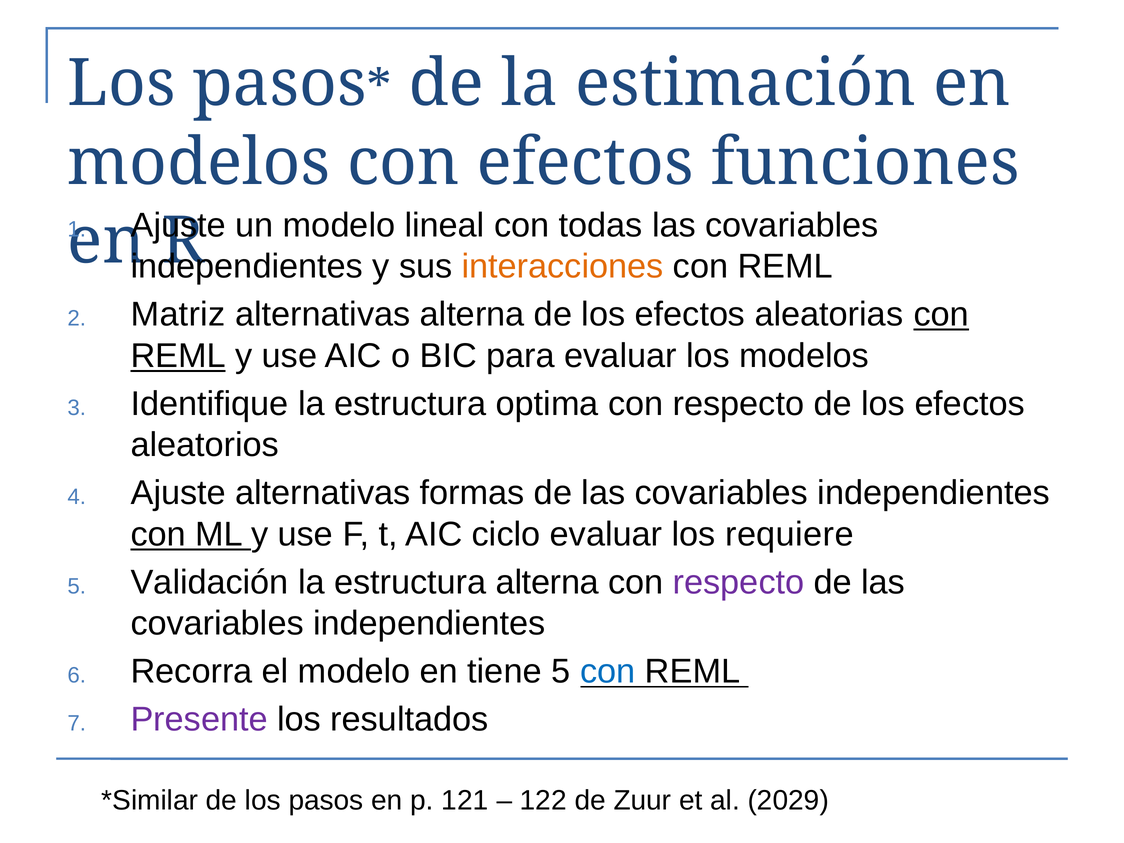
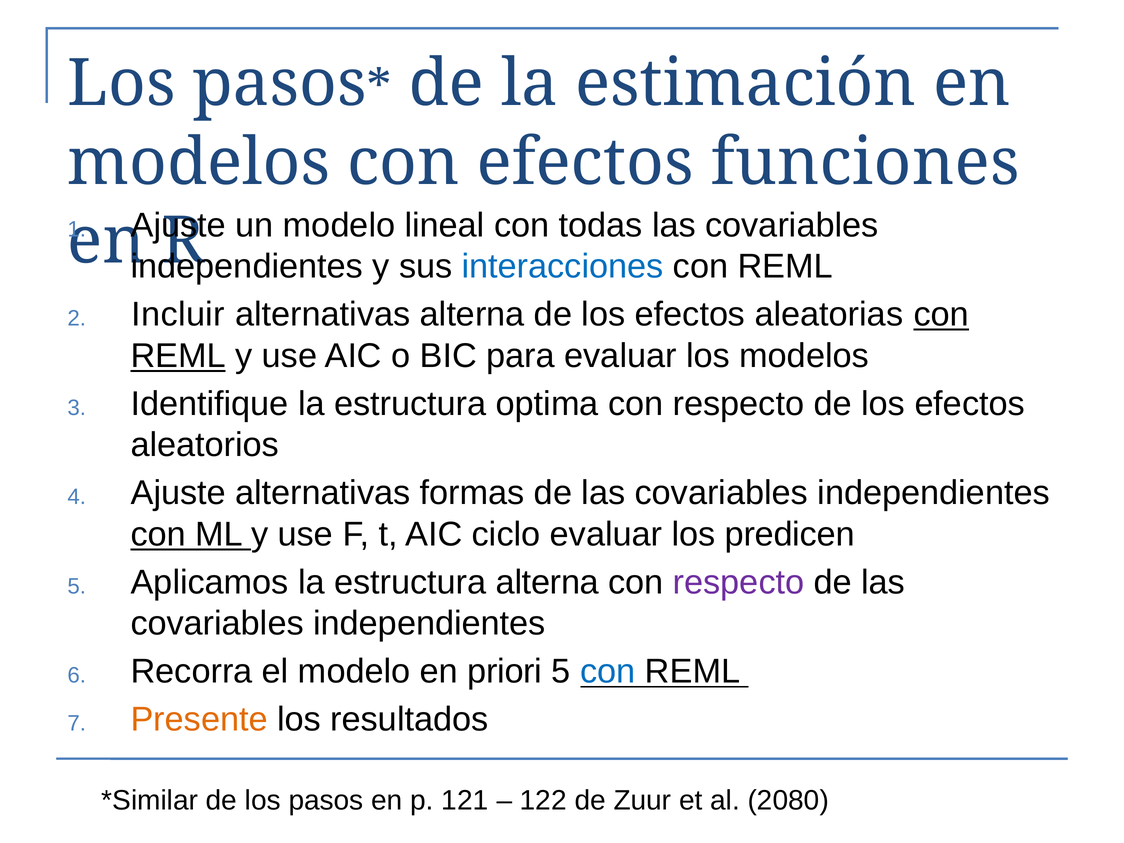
interacciones colour: orange -> blue
Matriz: Matriz -> Incluir
requiere: requiere -> predicen
Validación: Validación -> Aplicamos
tiene: tiene -> priori
Presente colour: purple -> orange
2029: 2029 -> 2080
